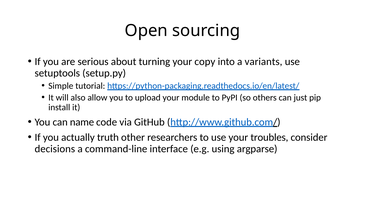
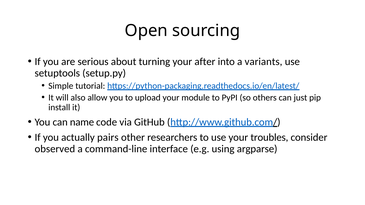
copy: copy -> after
truth: truth -> pairs
decisions: decisions -> observed
